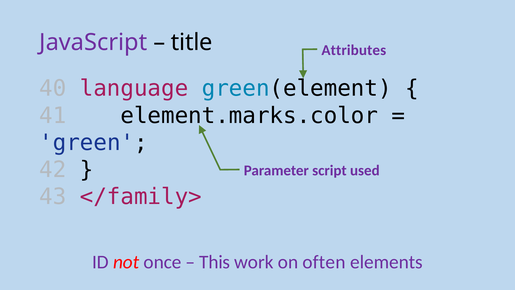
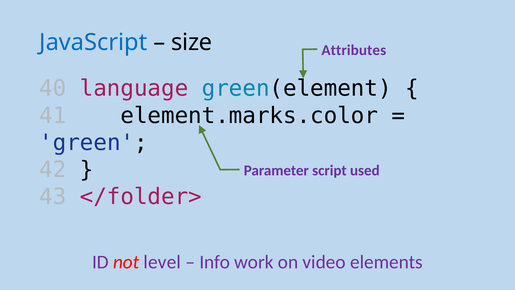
JavaScript colour: purple -> blue
title: title -> size
</family>: </family> -> </folder>
once: once -> level
This: This -> Info
often: often -> video
